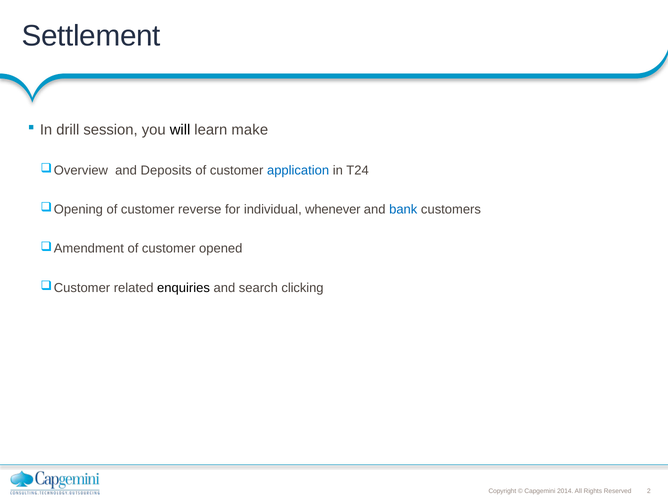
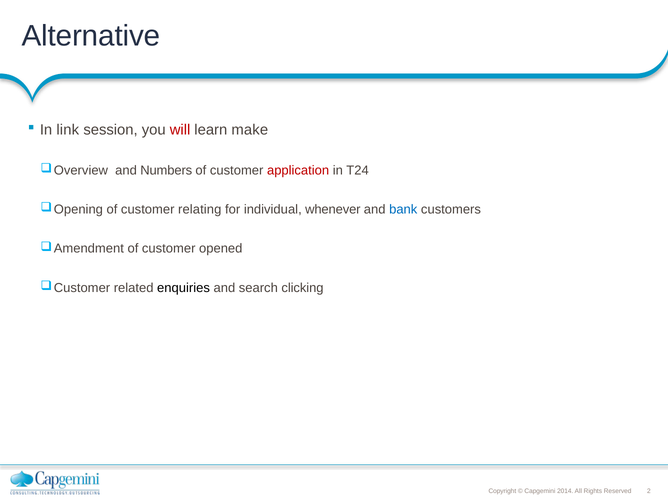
Settlement: Settlement -> Alternative
drill: drill -> link
will colour: black -> red
Deposits: Deposits -> Numbers
application colour: blue -> red
reverse: reverse -> relating
